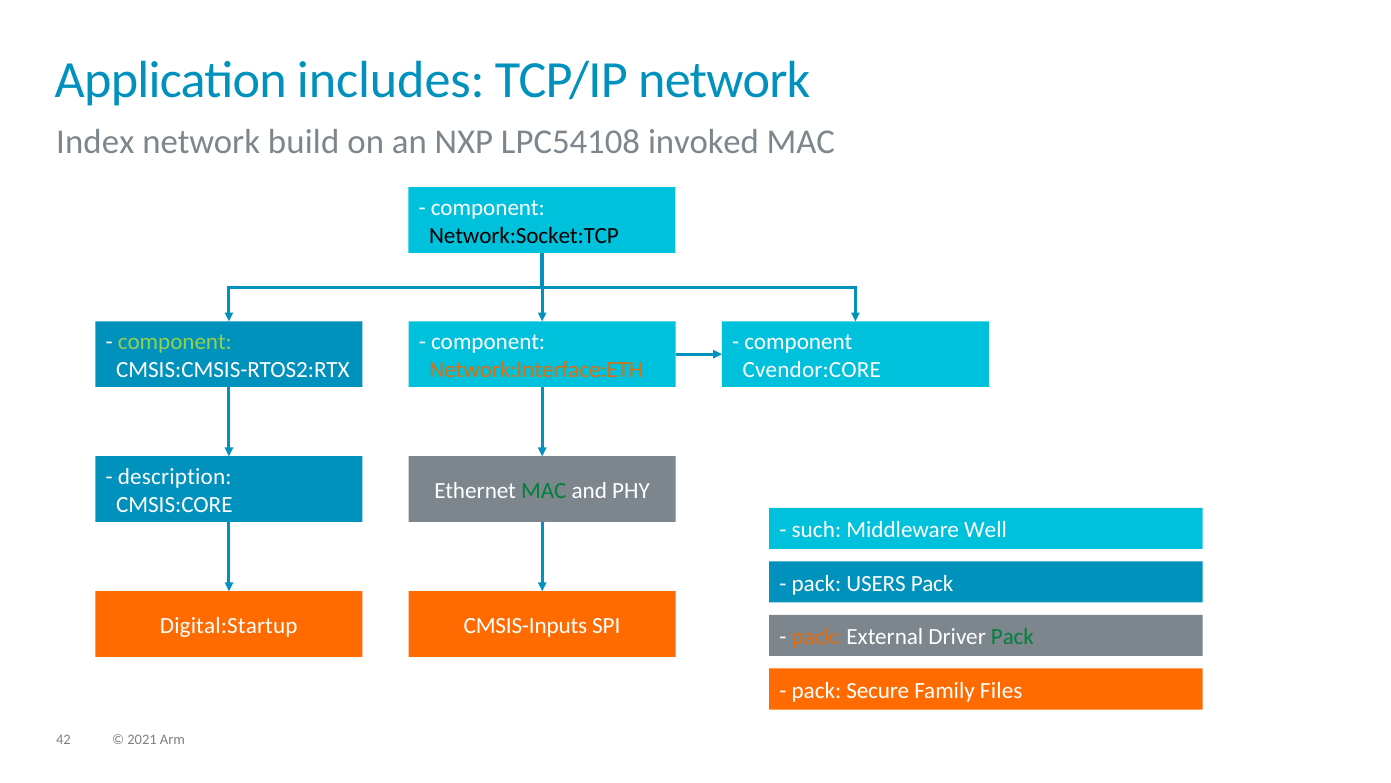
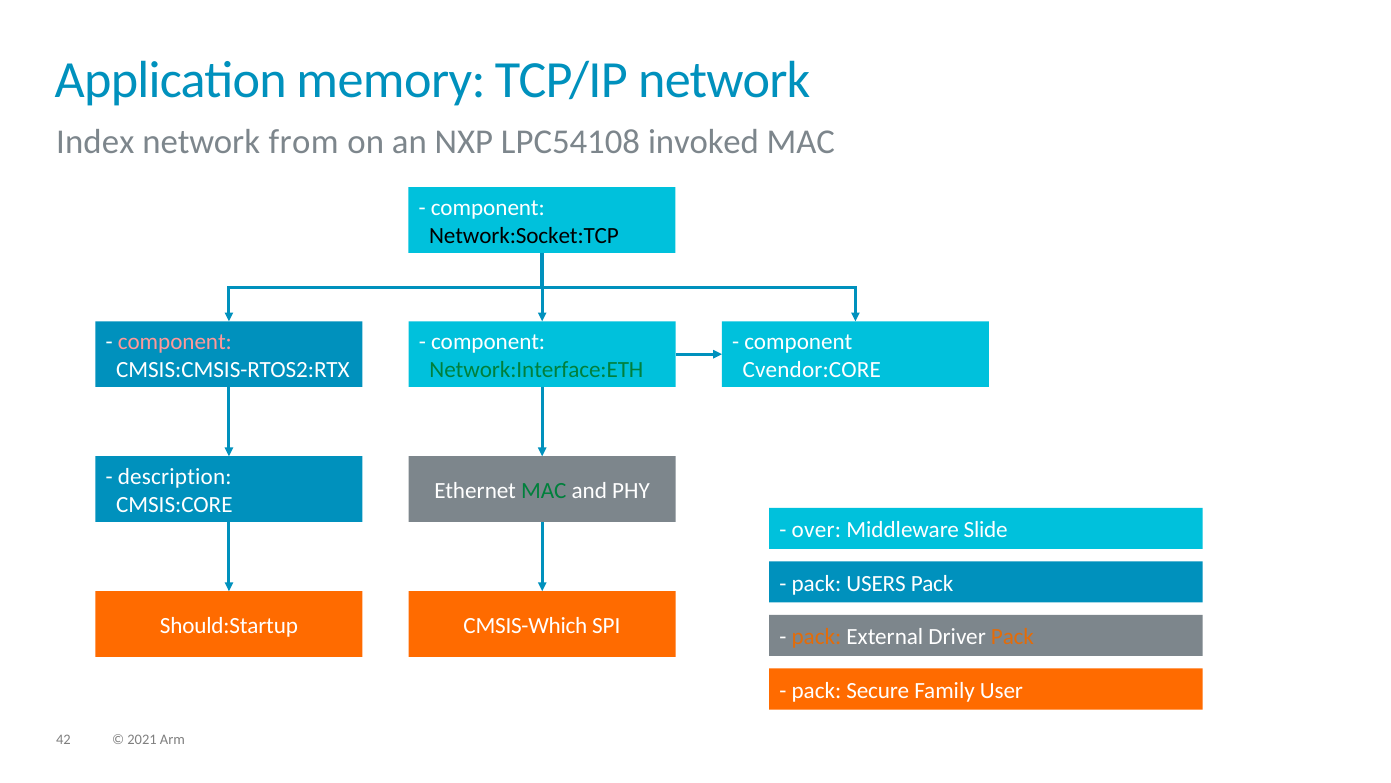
includes: includes -> memory
build: build -> from
component at (175, 342) colour: light green -> pink
Network:Interface:ETH colour: orange -> green
such: such -> over
Well: Well -> Slide
Digital:Startup: Digital:Startup -> Should:Startup
CMSIS-Inputs: CMSIS-Inputs -> CMSIS-Which
Pack at (1012, 637) colour: green -> orange
Files: Files -> User
